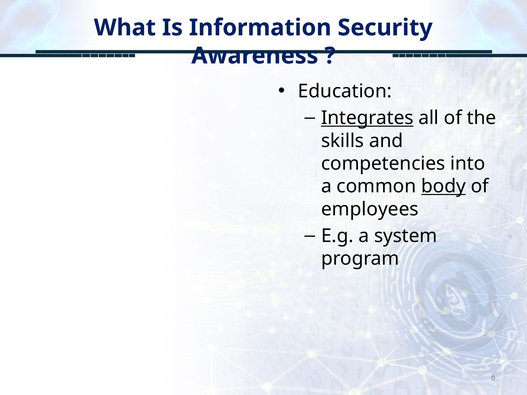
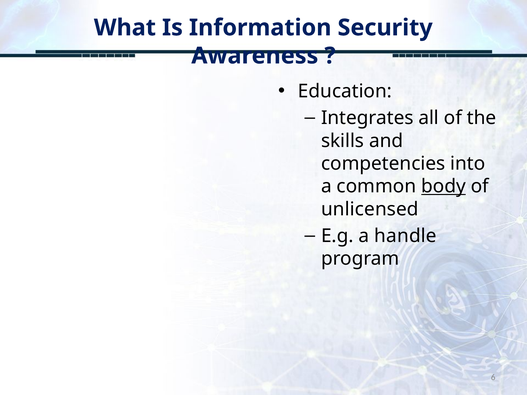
Integrates underline: present -> none
employees: employees -> unlicensed
system: system -> handle
